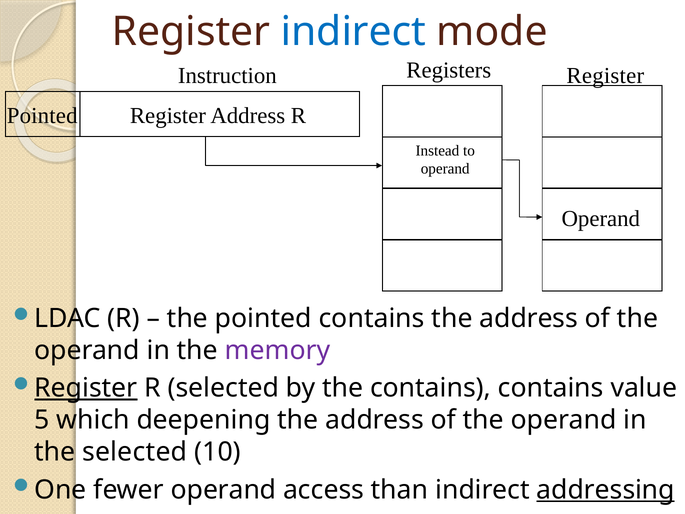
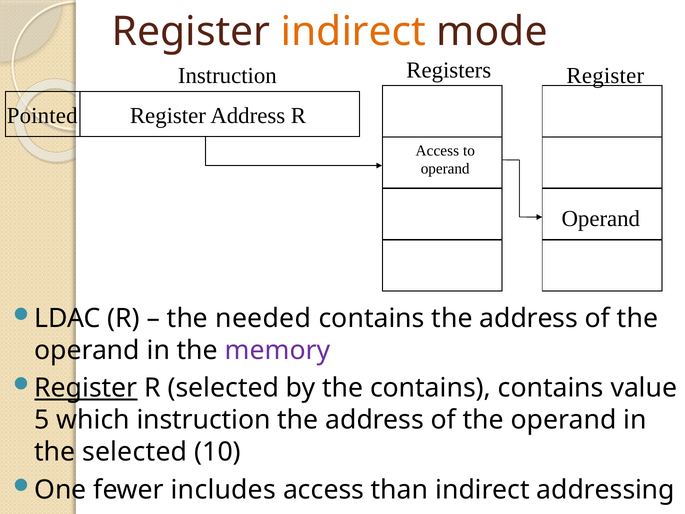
indirect at (353, 31) colour: blue -> orange
Instead at (437, 150): Instead -> Access
the pointed: pointed -> needed
which deepening: deepening -> instruction
fewer operand: operand -> includes
addressing underline: present -> none
